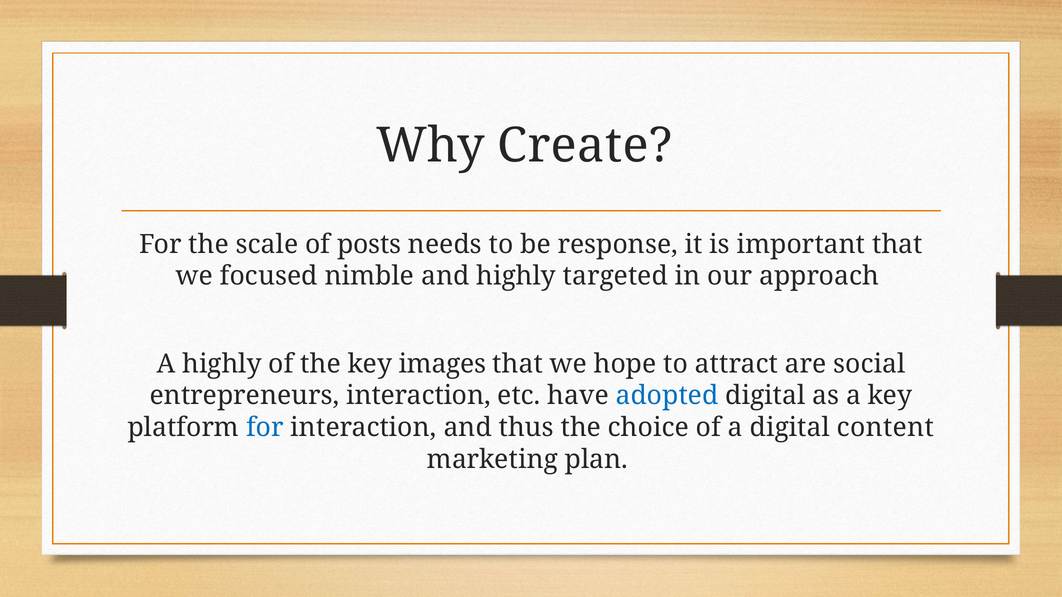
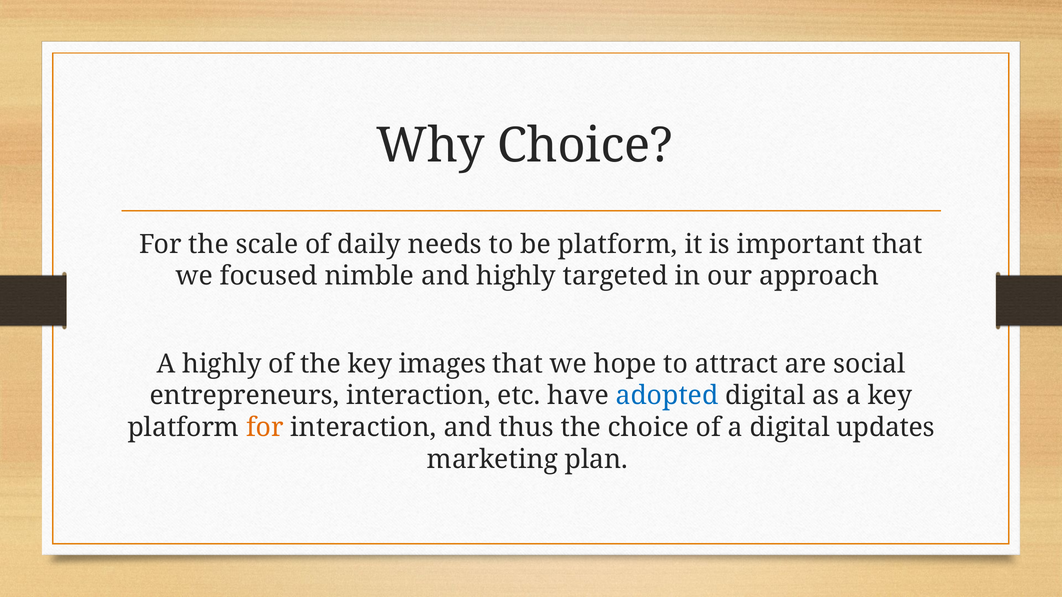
Why Create: Create -> Choice
posts: posts -> daily
be response: response -> platform
for at (265, 428) colour: blue -> orange
content: content -> updates
